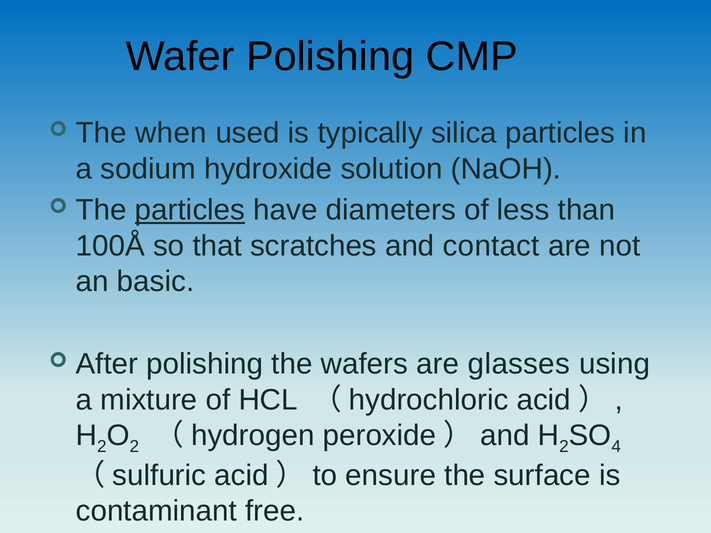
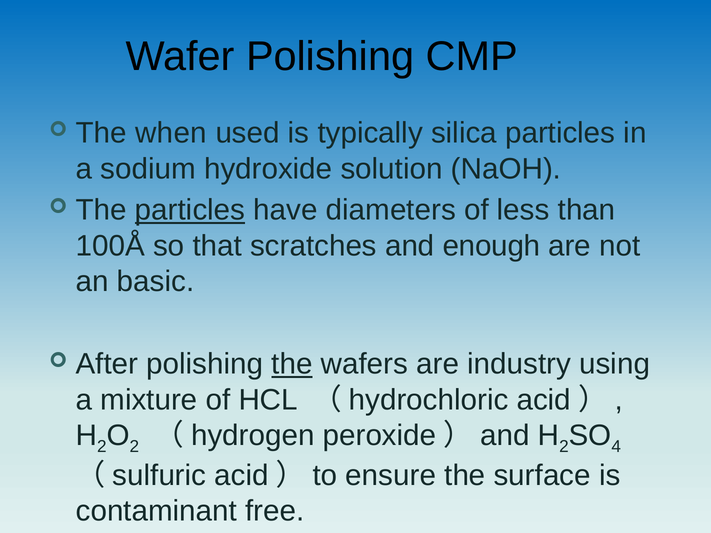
contact: contact -> enough
the at (292, 364) underline: none -> present
glasses: glasses -> industry
